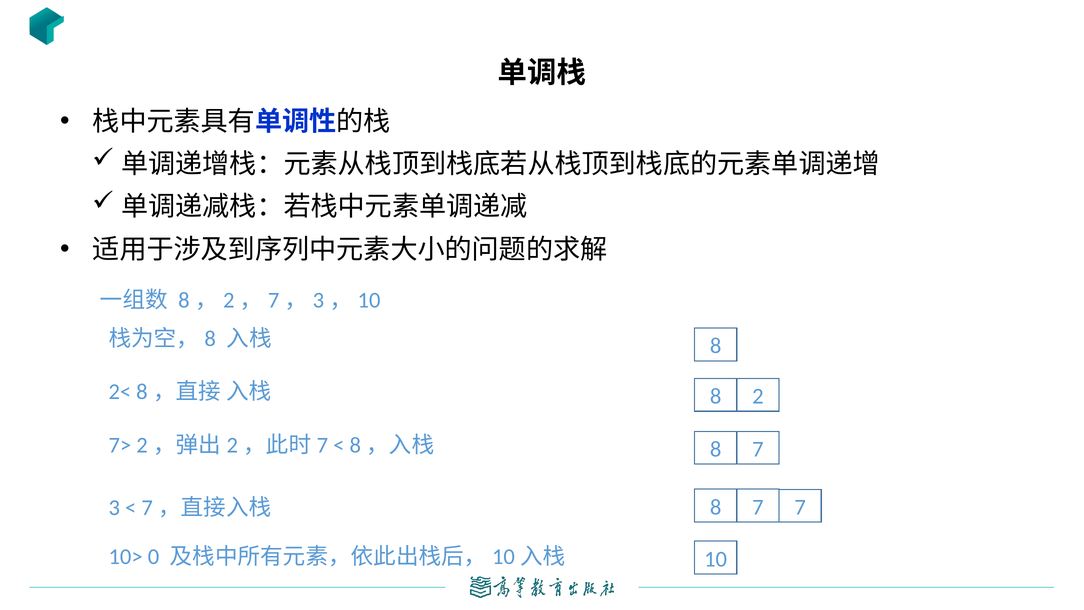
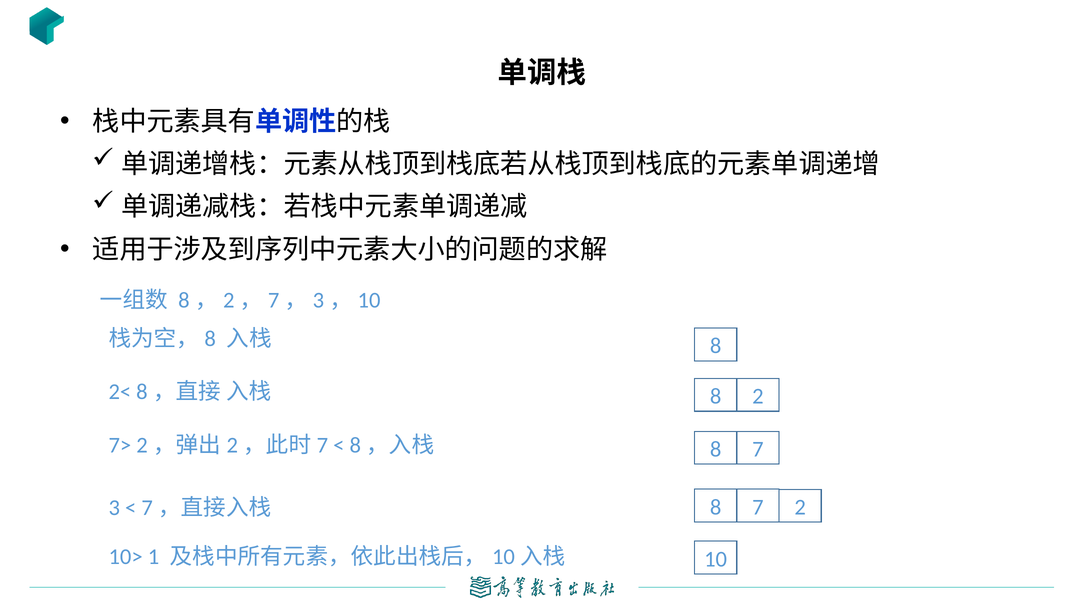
7 7: 7 -> 2
0: 0 -> 1
